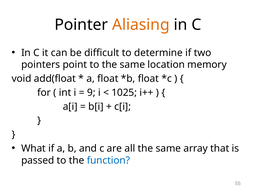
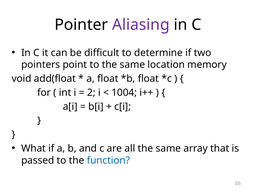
Aliasing colour: orange -> purple
9: 9 -> 2
1025: 1025 -> 1004
